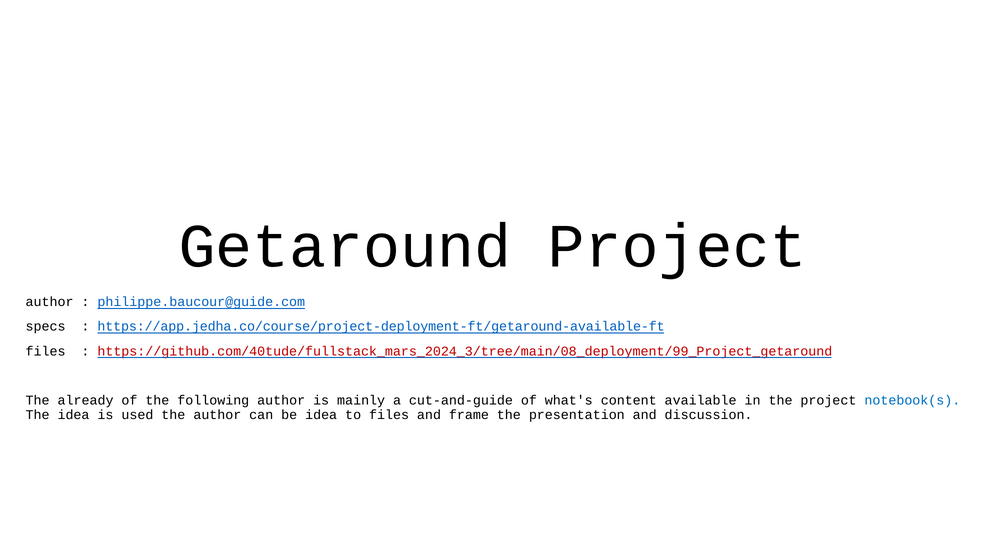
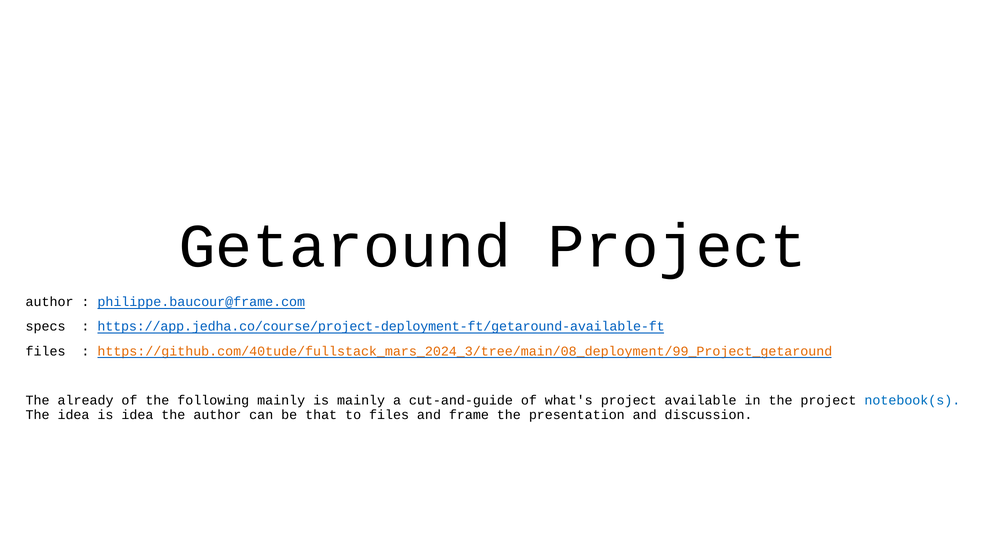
philippe.baucour@guide.com: philippe.baucour@guide.com -> philippe.baucour@frame.com
https://github.com/40tude/fullstack_mars_2024_3/tree/main/08_deployment/99_Project_getaround colour: red -> orange
following author: author -> mainly
what's content: content -> project
is used: used -> idea
be idea: idea -> that
